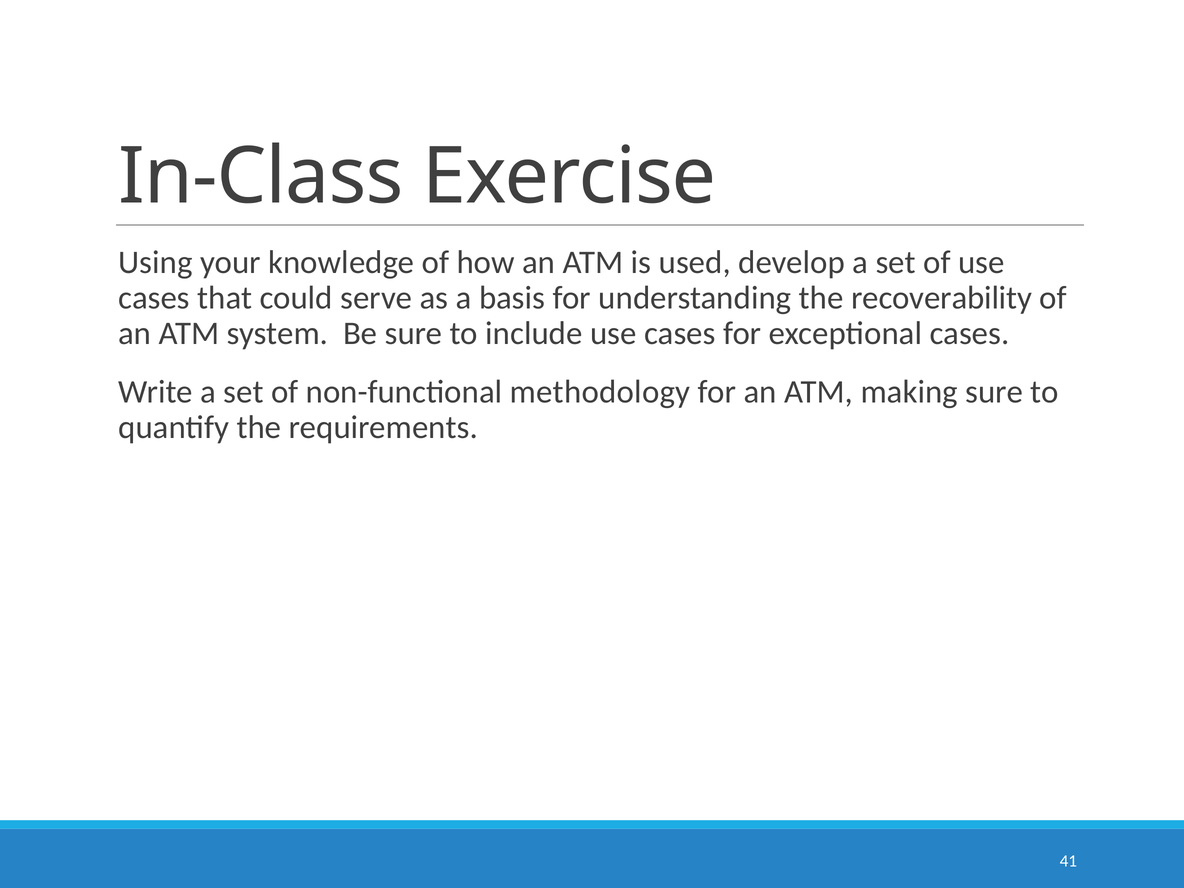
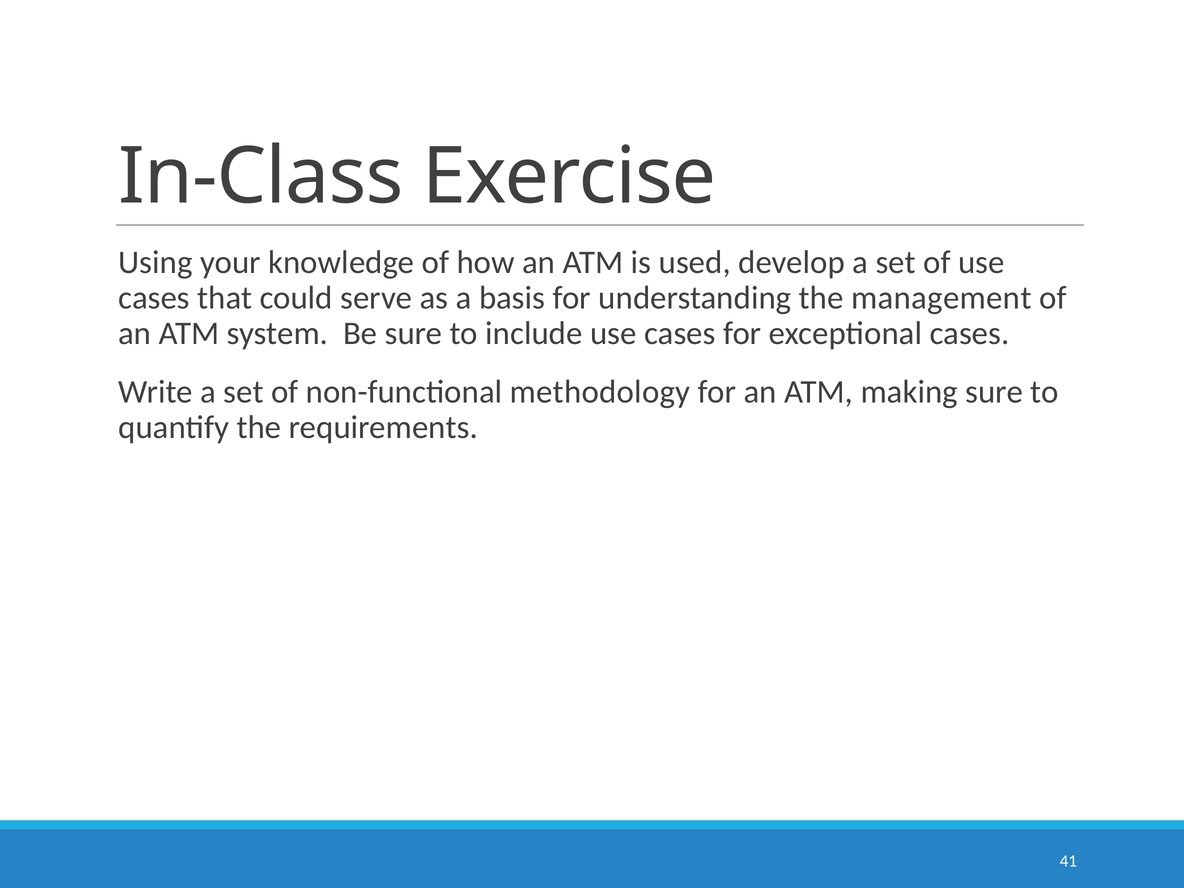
recoverability: recoverability -> management
